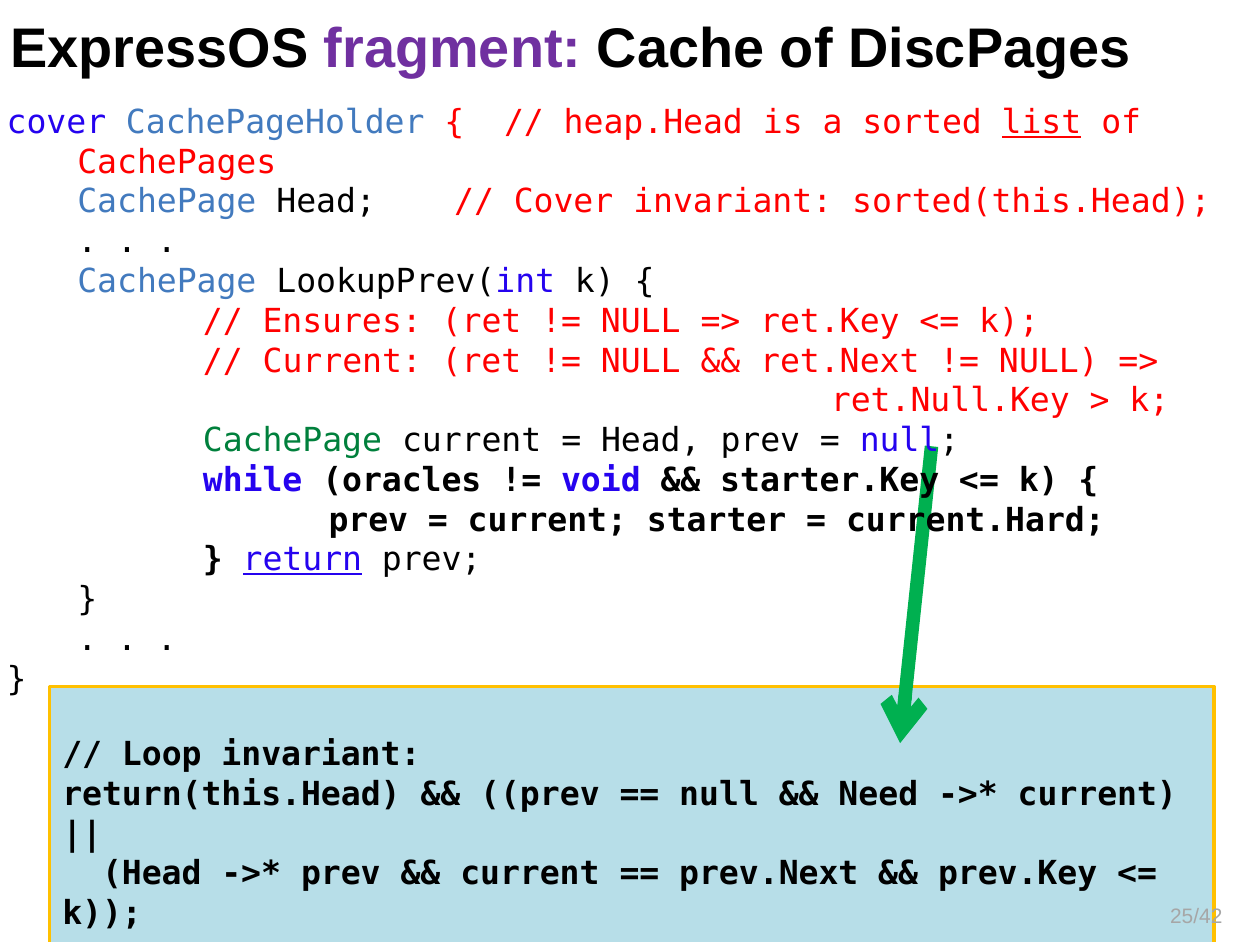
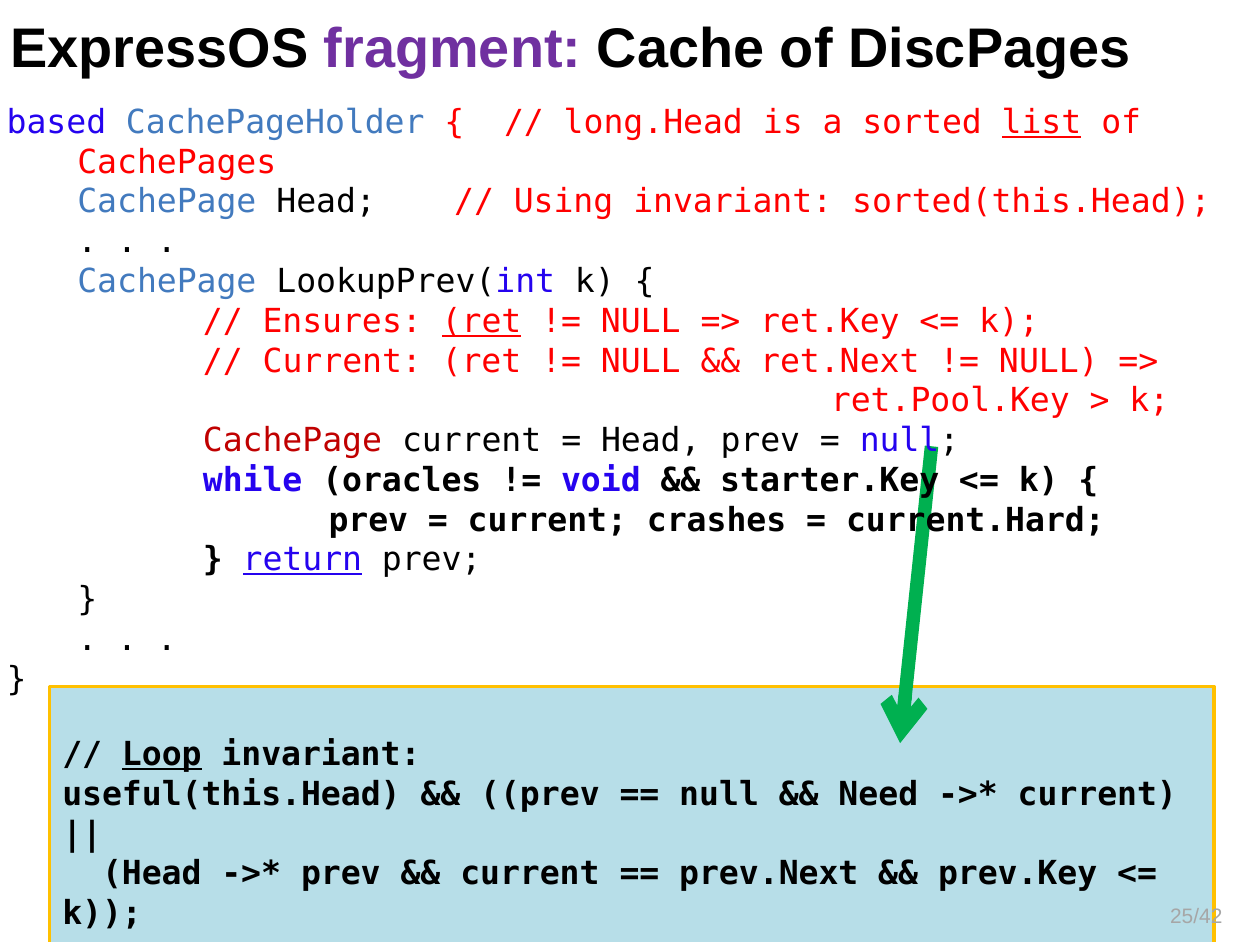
cover at (56, 123): cover -> based
heap.Head: heap.Head -> long.Head
Cover at (564, 202): Cover -> Using
ret at (482, 321) underline: none -> present
ret.Null.Key: ret.Null.Key -> ret.Pool.Key
CachePage at (292, 441) colour: green -> red
starter: starter -> crashes
Loop underline: none -> present
return(this.Head: return(this.Head -> useful(this.Head
